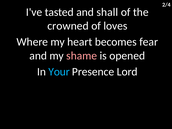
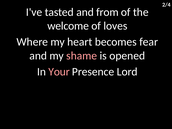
shall: shall -> from
crowned: crowned -> welcome
Your colour: light blue -> pink
